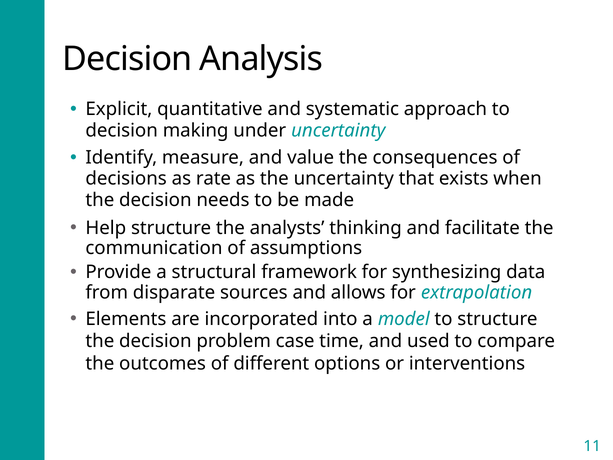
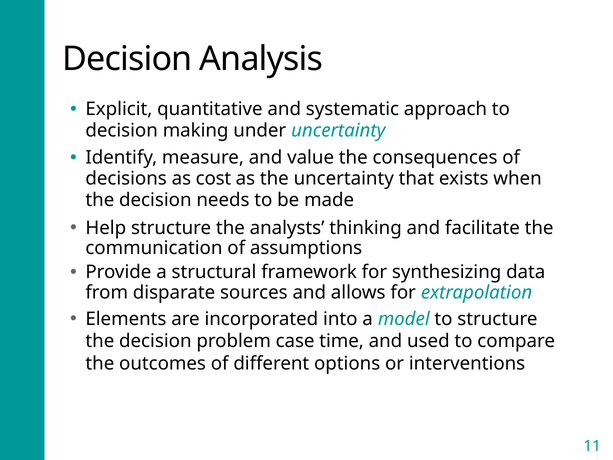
rate: rate -> cost
